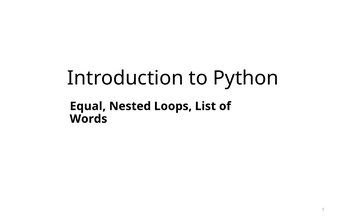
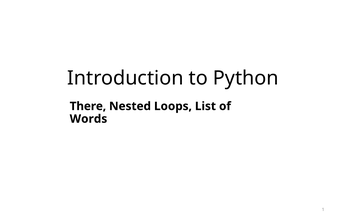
Equal: Equal -> There
